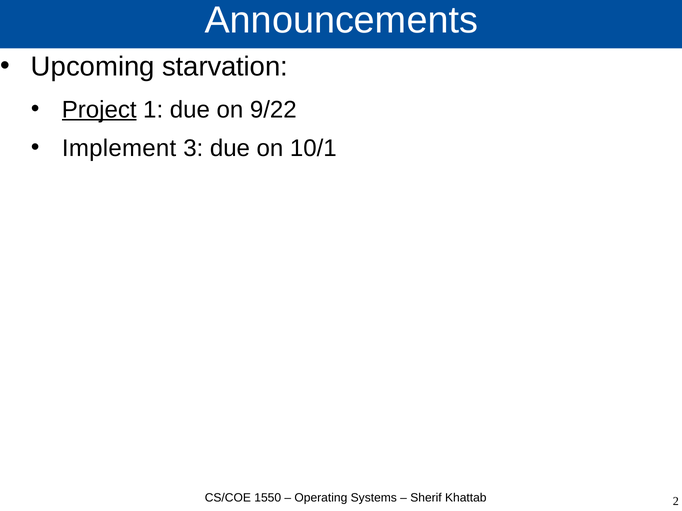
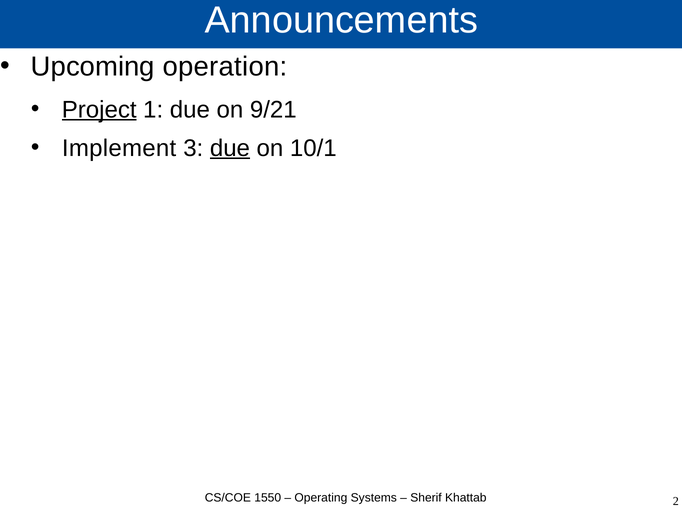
starvation: starvation -> operation
9/22: 9/22 -> 9/21
due at (230, 148) underline: none -> present
